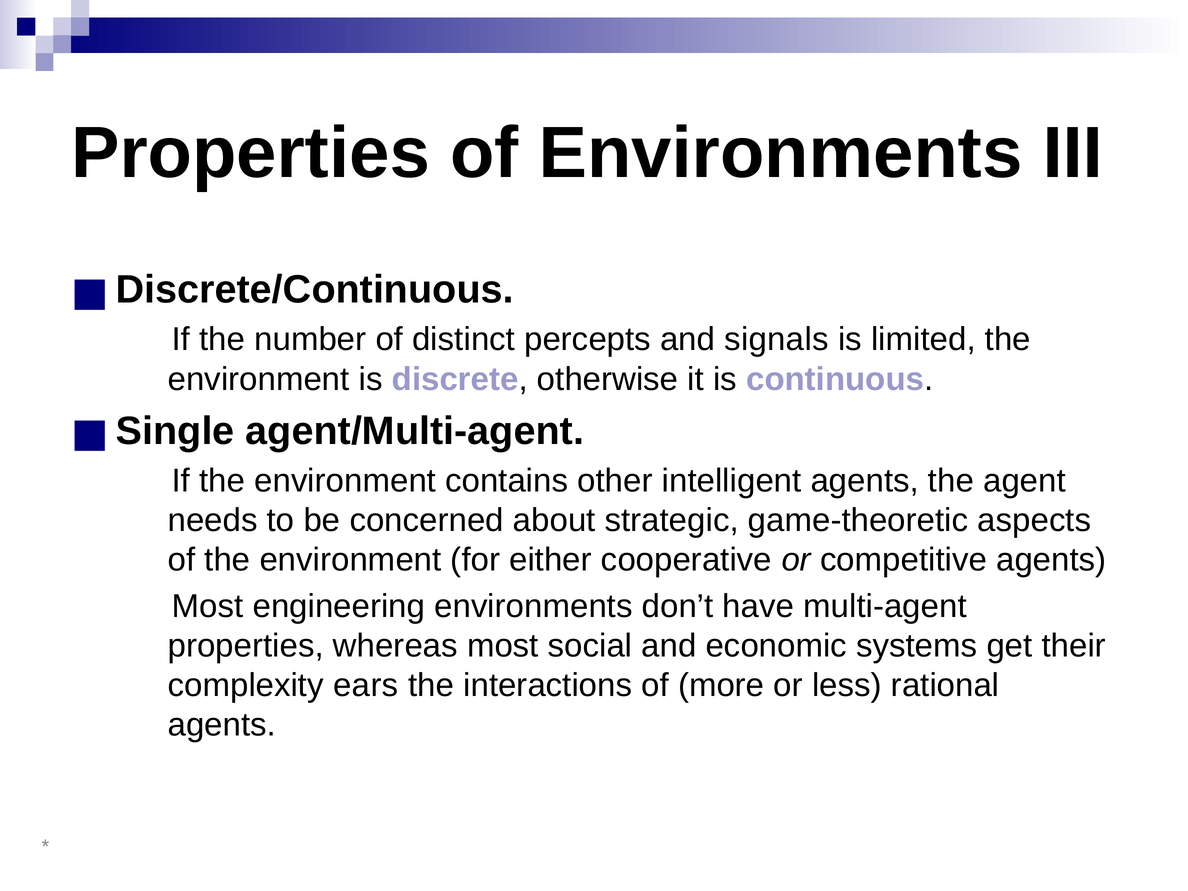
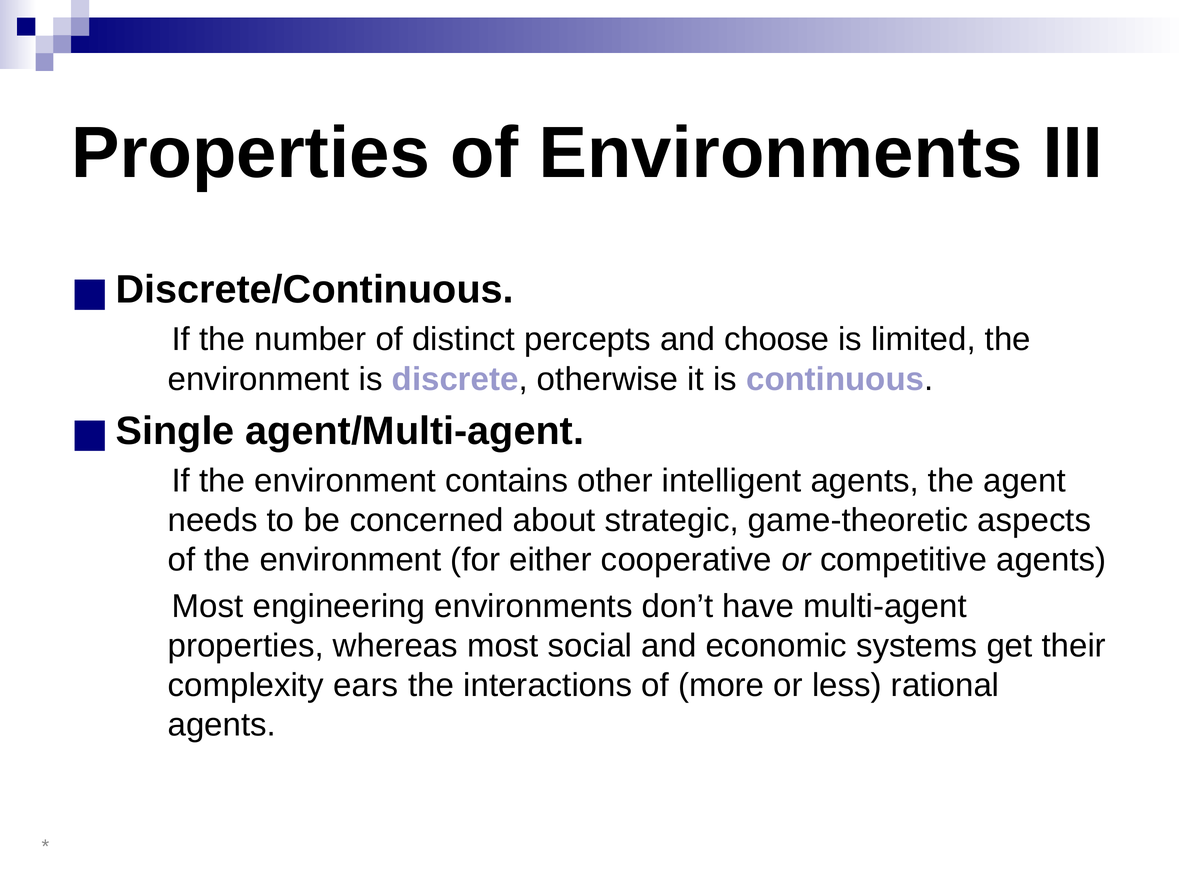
signals: signals -> choose
